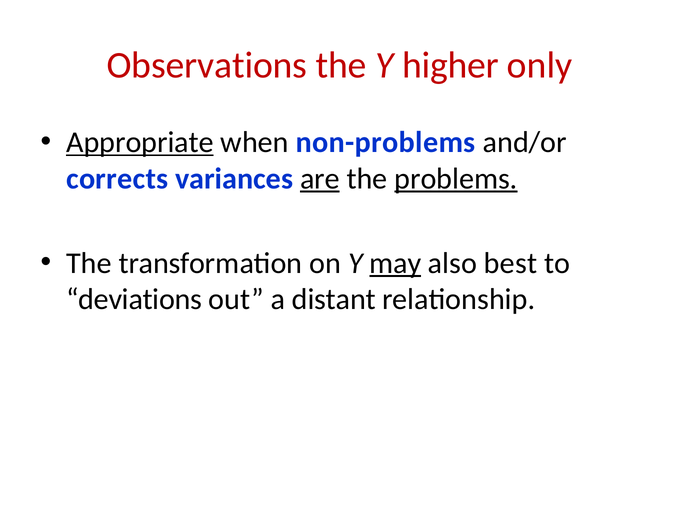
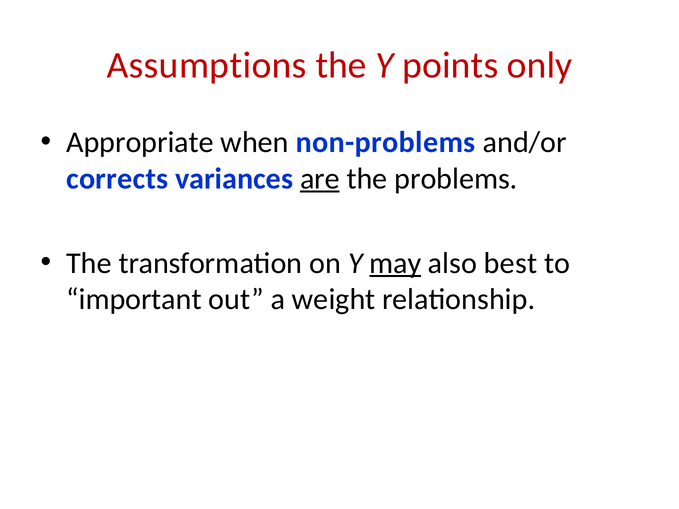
Observations: Observations -> Assumptions
higher: higher -> points
Appropriate underline: present -> none
problems underline: present -> none
deviations: deviations -> important
distant: distant -> weight
